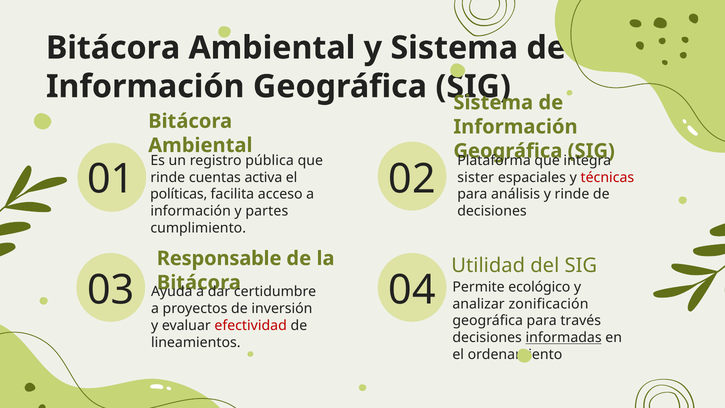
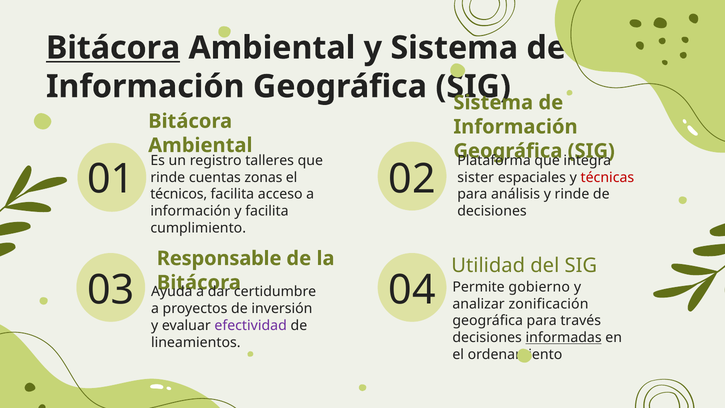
Bitácora at (113, 48) underline: none -> present
pública: pública -> talleres
activa: activa -> zonas
políticas: políticas -> técnicos
y partes: partes -> facilita
ecológico: ecológico -> gobierno
efectividad colour: red -> purple
